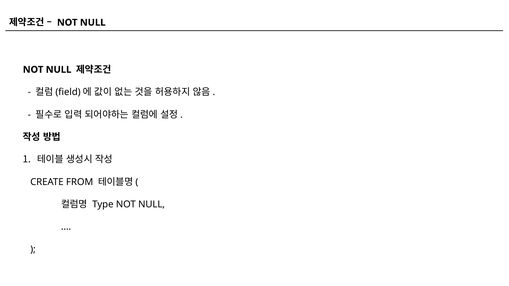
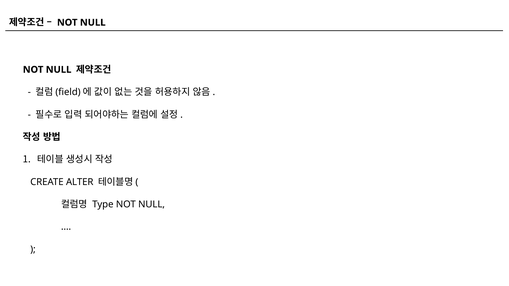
FROM: FROM -> ALTER
